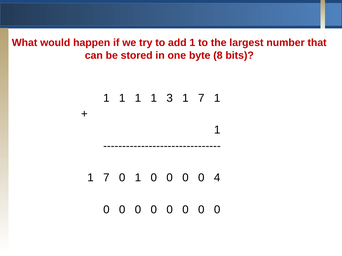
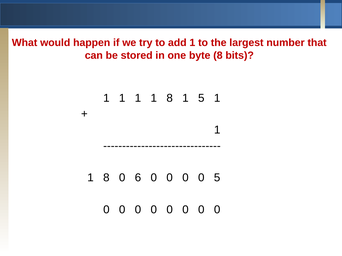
1 1 3: 3 -> 8
7 at (201, 98): 7 -> 5
7 at (106, 178): 7 -> 8
0 1: 1 -> 6
0 4: 4 -> 5
